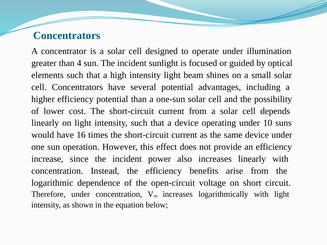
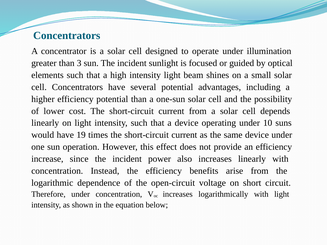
4: 4 -> 3
16: 16 -> 19
